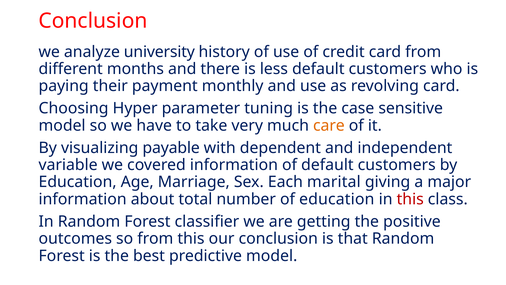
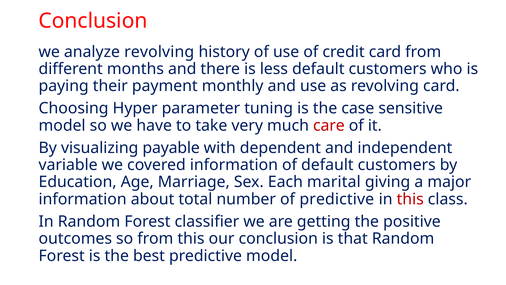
analyze university: university -> revolving
care colour: orange -> red
of education: education -> predictive
